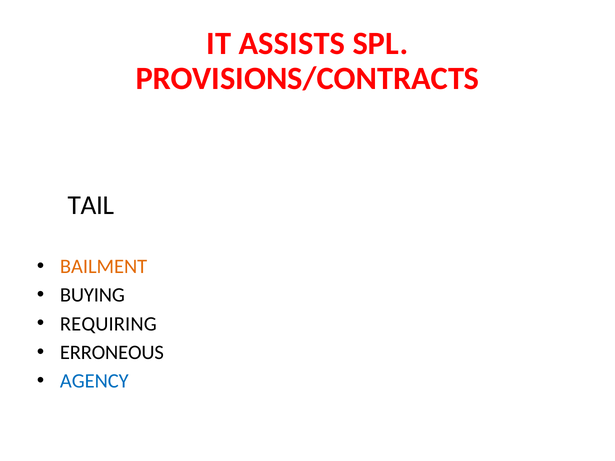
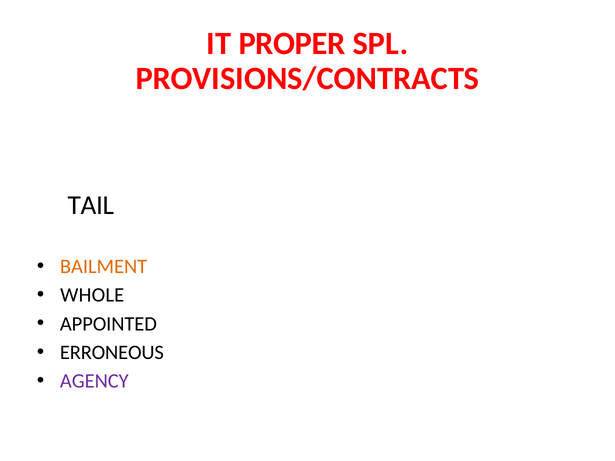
ASSISTS: ASSISTS -> PROPER
BUYING: BUYING -> WHOLE
REQUIRING: REQUIRING -> APPOINTED
AGENCY colour: blue -> purple
